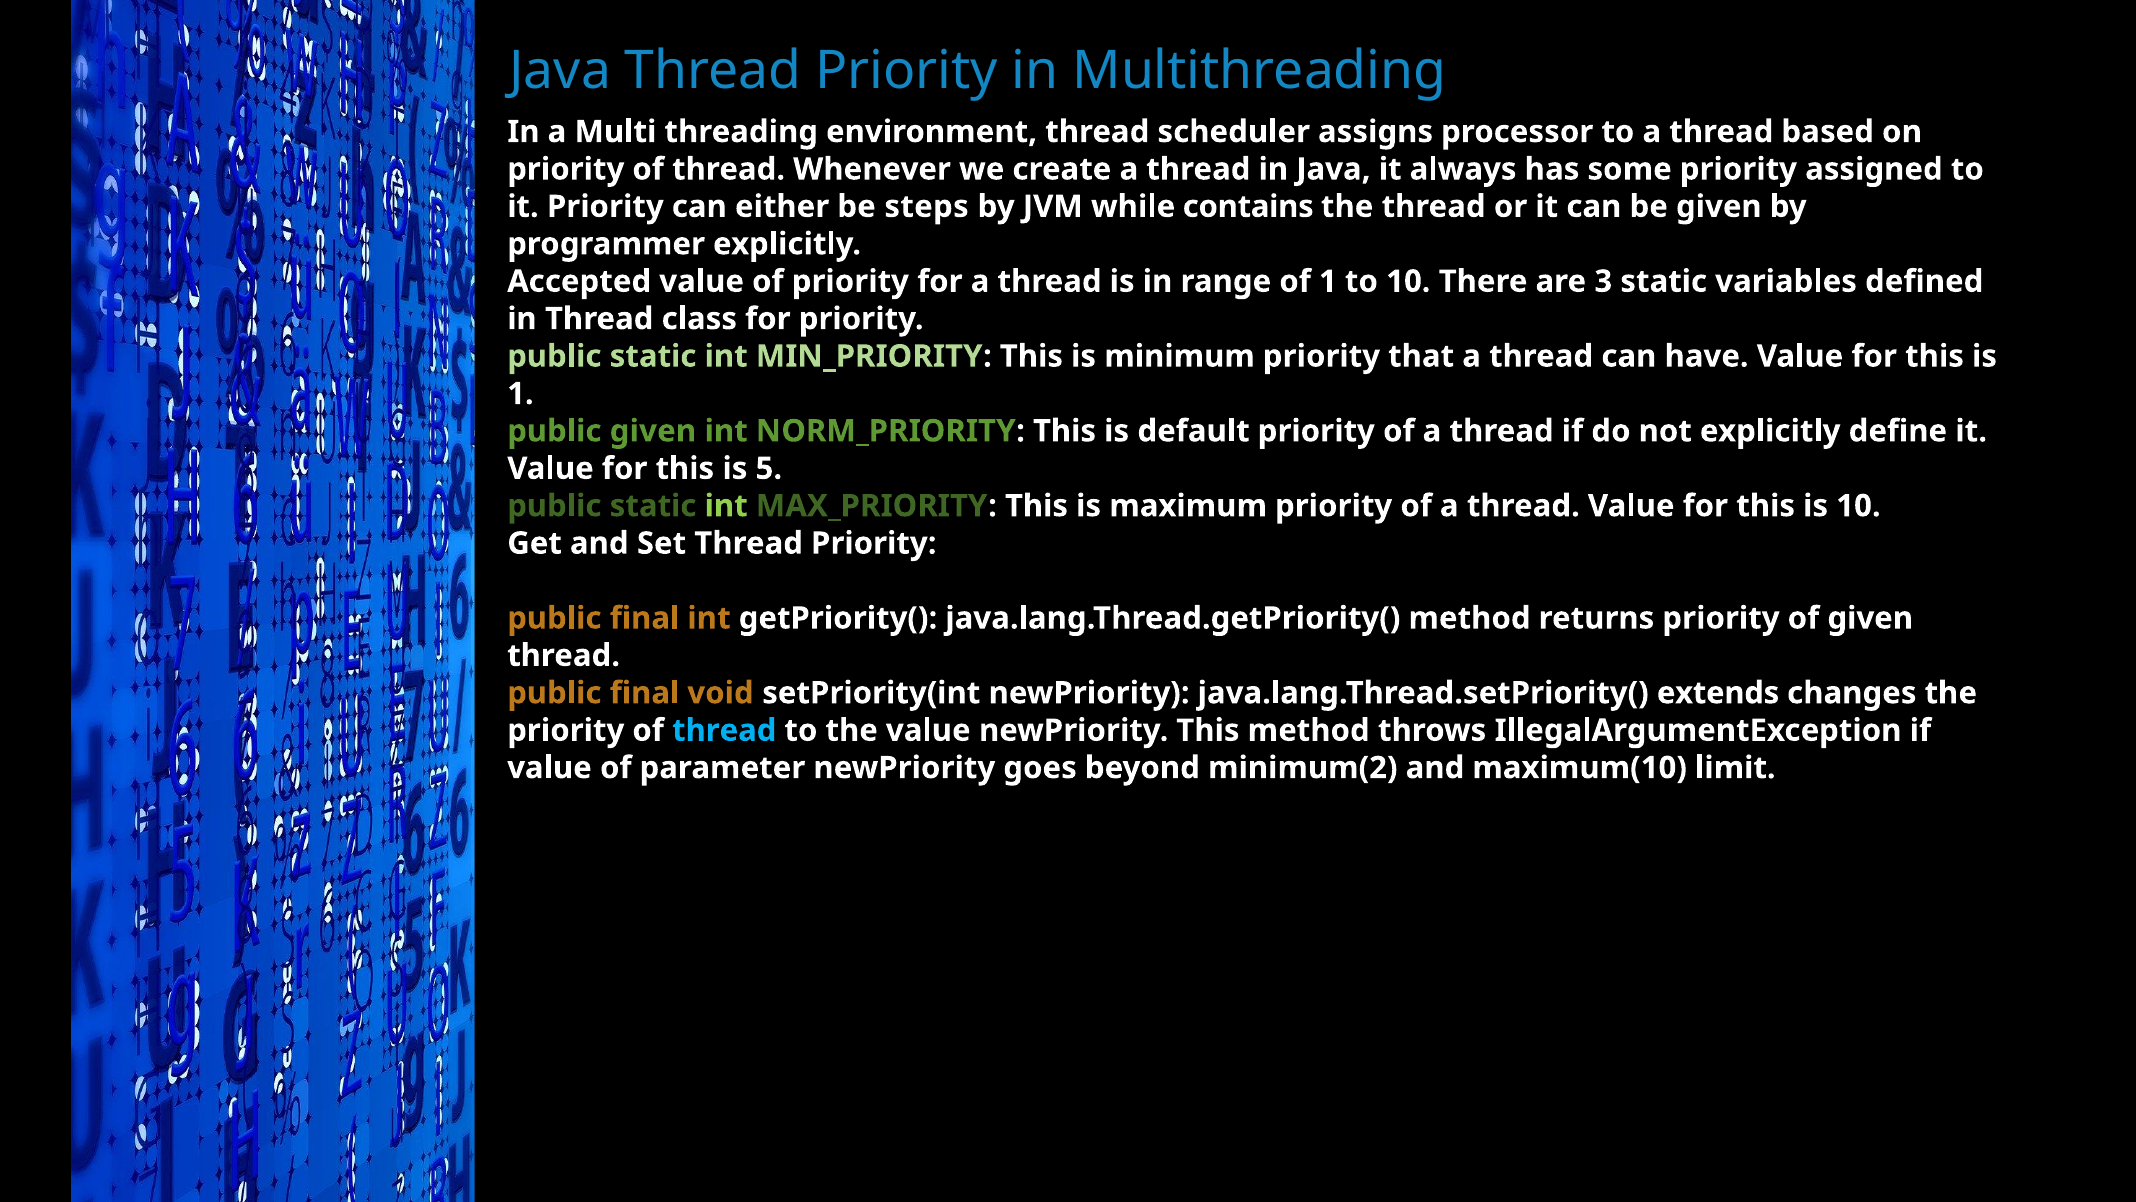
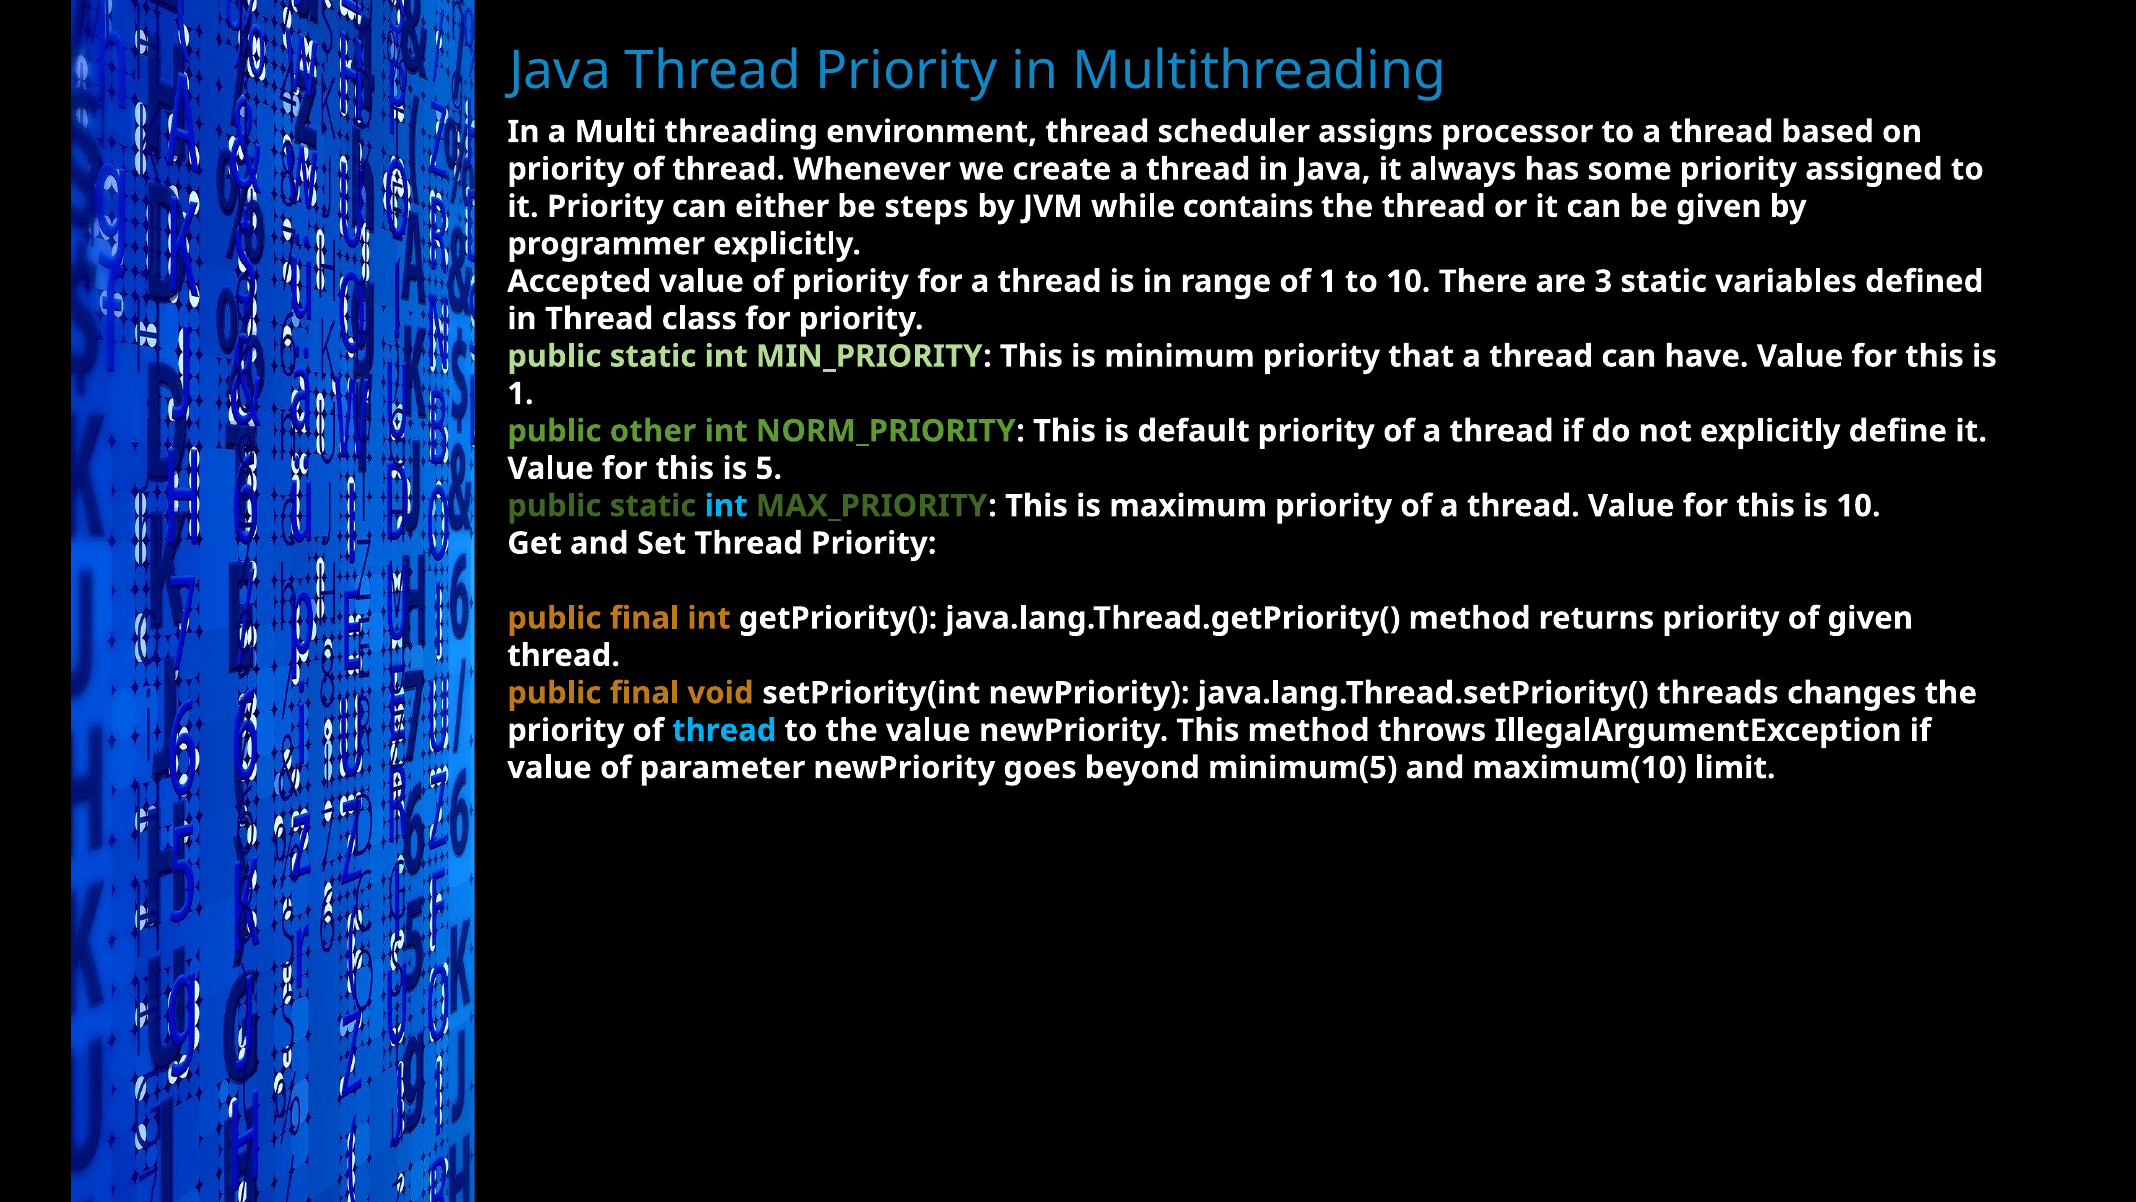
public given: given -> other
int at (726, 506) colour: light green -> light blue
extends: extends -> threads
minimum(2: minimum(2 -> minimum(5
